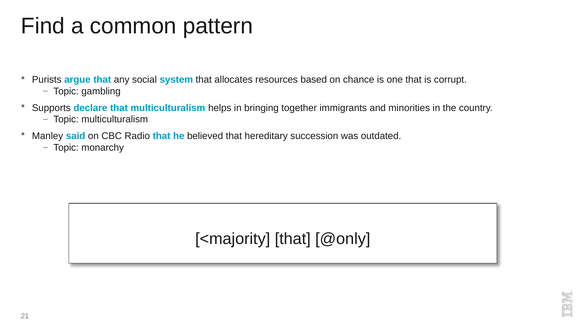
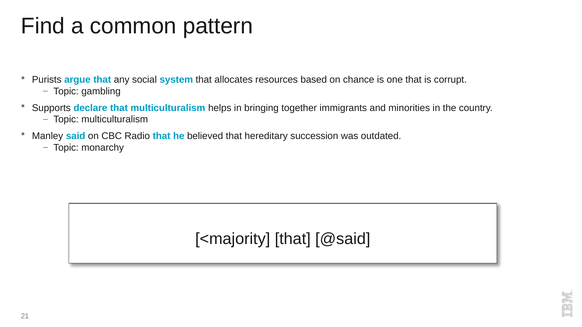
@only: @only -> @said
